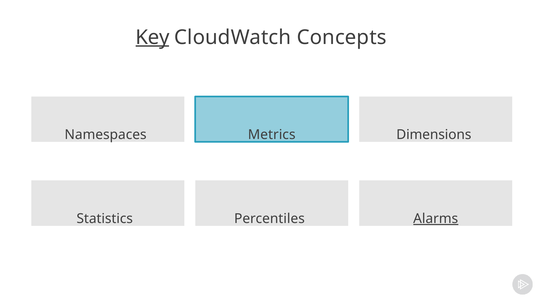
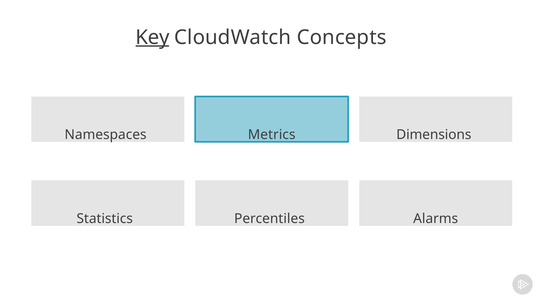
Alarms underline: present -> none
